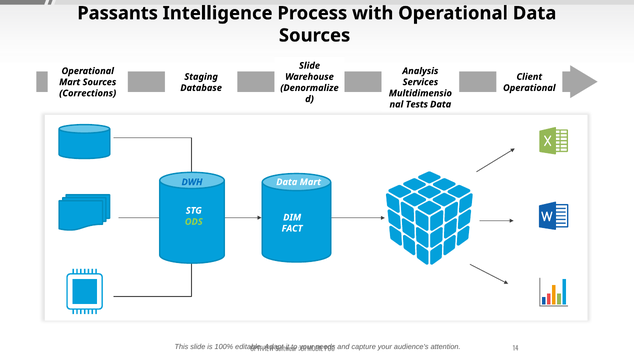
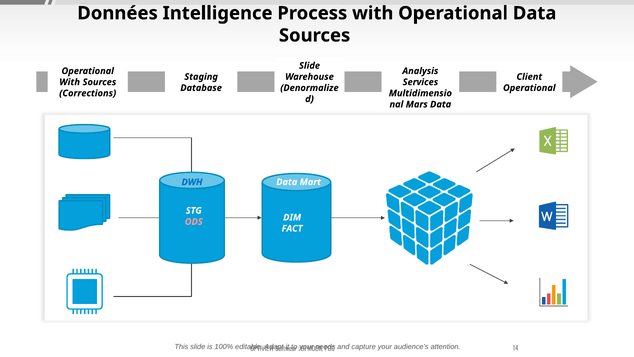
Passants: Passants -> Données
Mart at (70, 82): Mart -> With
Tests: Tests -> Mars
ODS colour: light green -> pink
